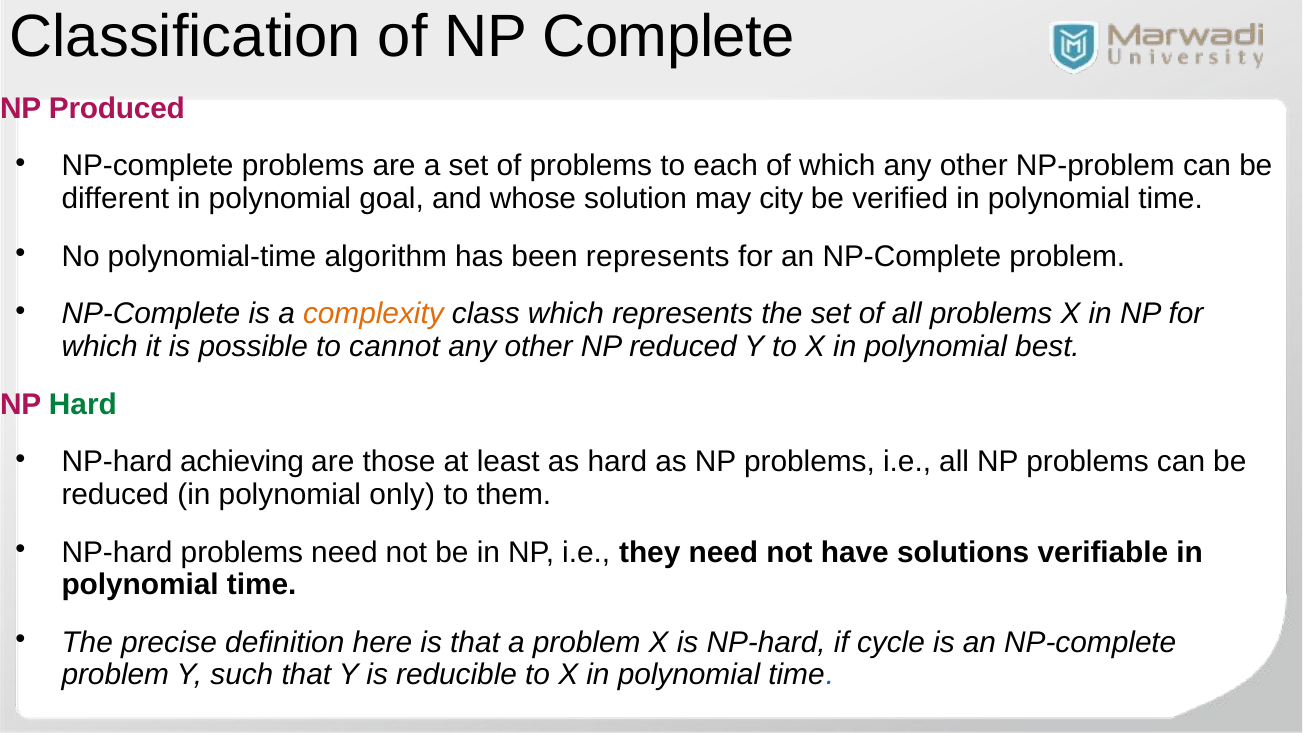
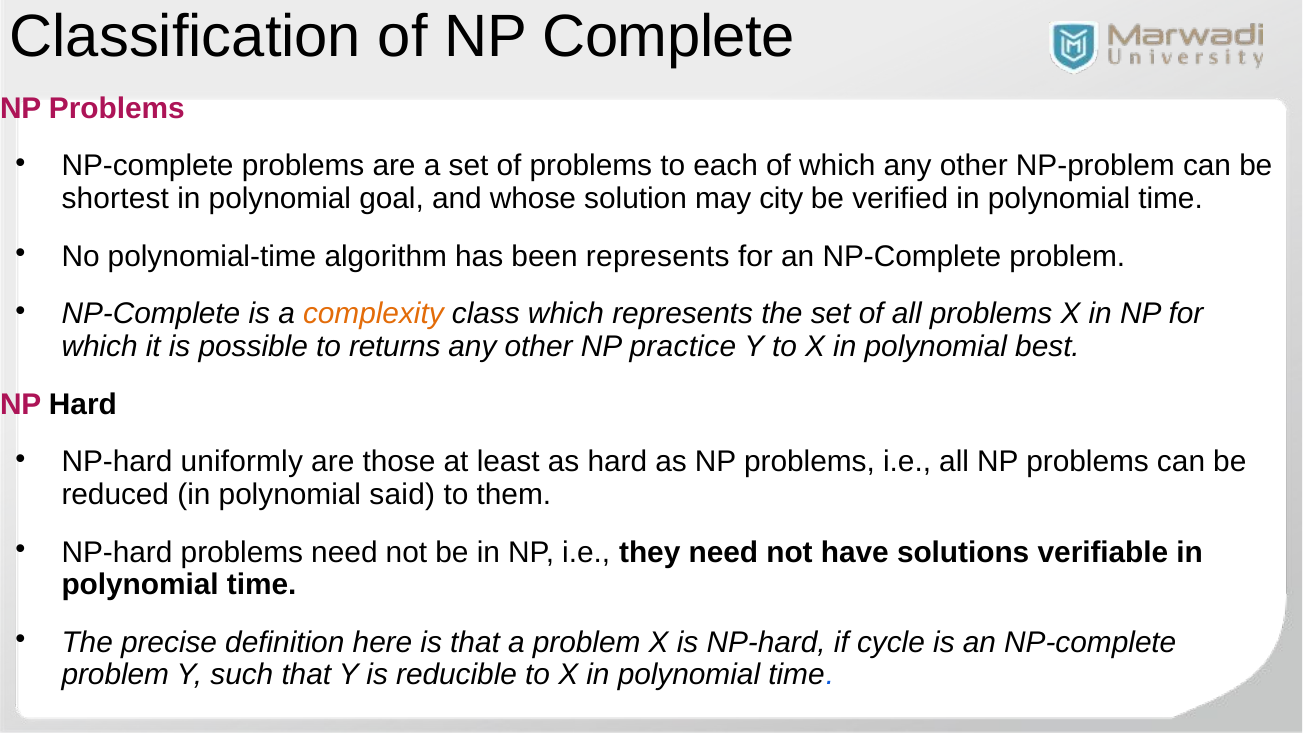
Produced at (117, 108): Produced -> Problems
different: different -> shortest
cannot: cannot -> returns
NP reduced: reduced -> practice
Hard at (83, 404) colour: green -> black
achieving: achieving -> uniformly
only: only -> said
